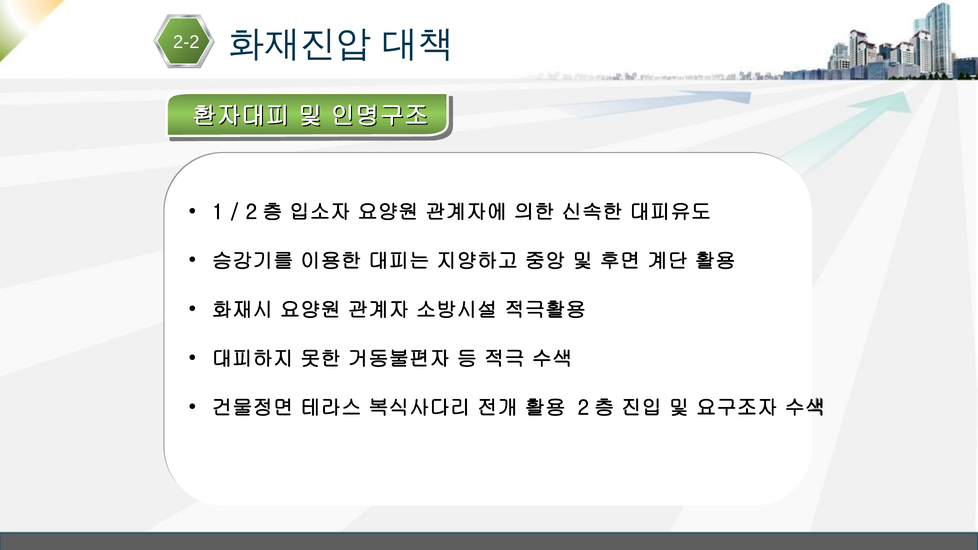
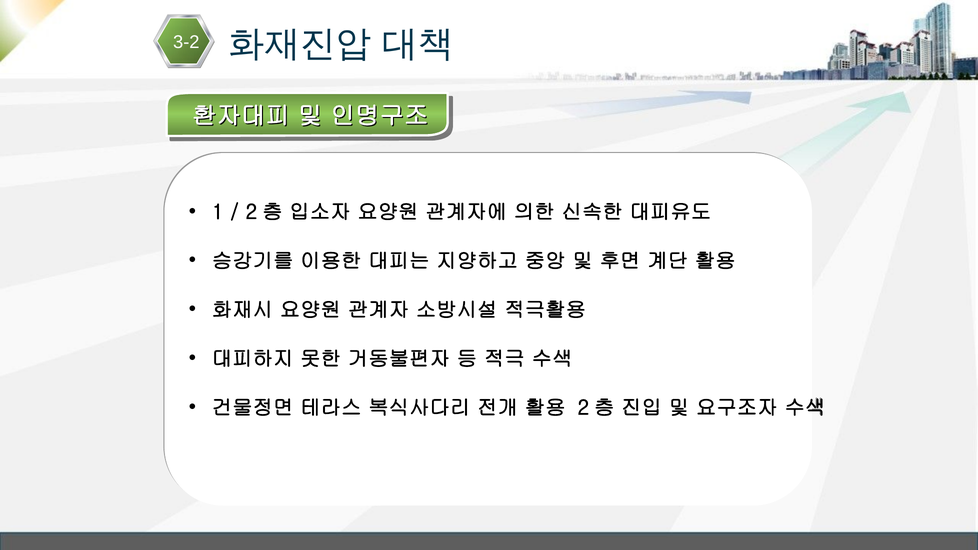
2-2: 2-2 -> 3-2
